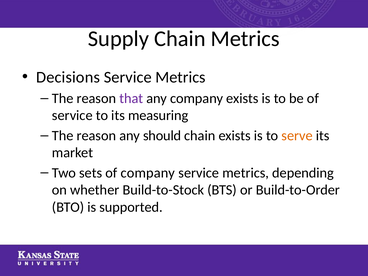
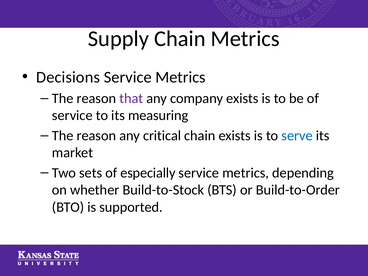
should: should -> critical
serve colour: orange -> blue
of company: company -> especially
